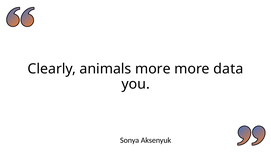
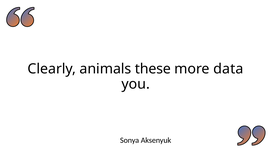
animals more: more -> these
